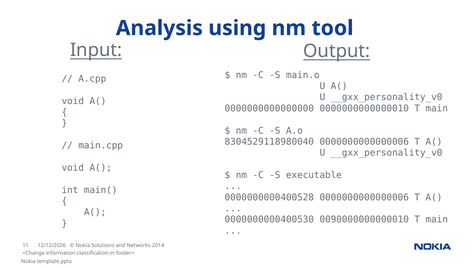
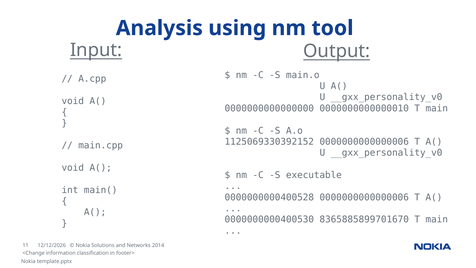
8304529118980040: 8304529118980040 -> 1125069330392152
0090000000000010: 0090000000000010 -> 8365885899701670
